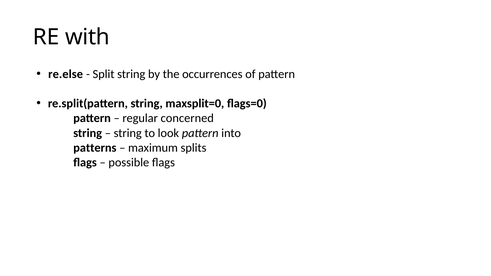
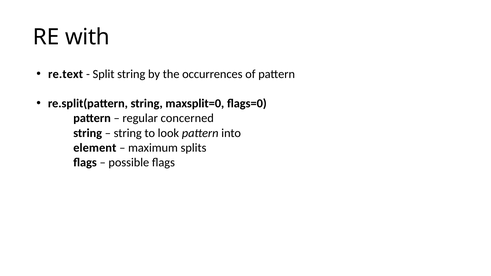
re.else: re.else -> re.text
patterns: patterns -> element
